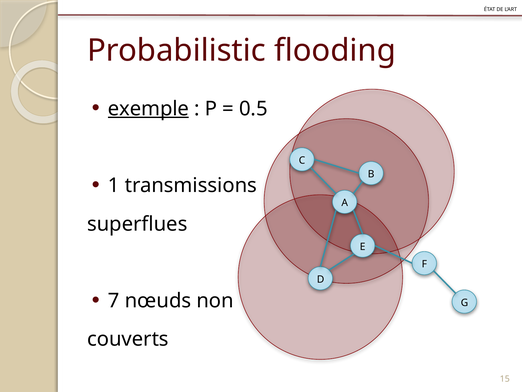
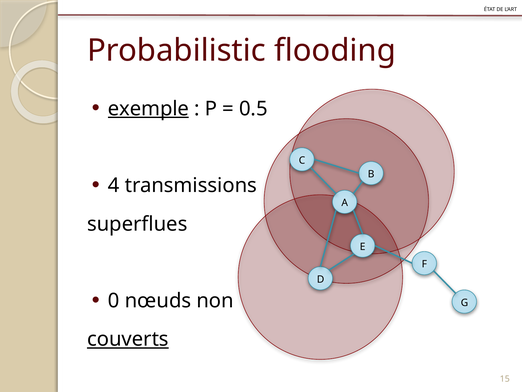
1: 1 -> 4
7: 7 -> 0
couverts underline: none -> present
